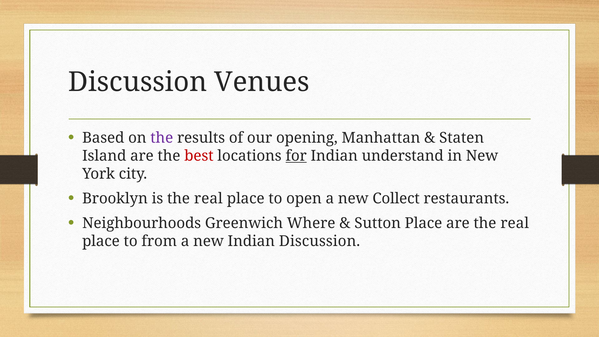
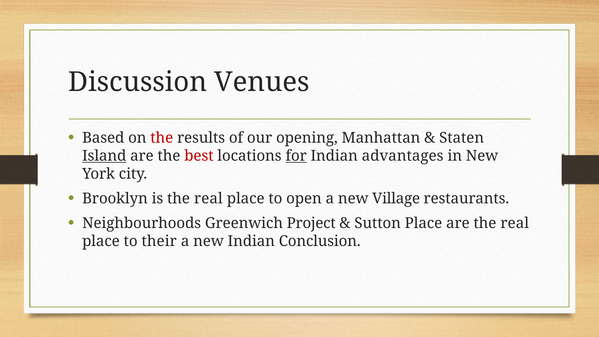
the at (162, 138) colour: purple -> red
Island underline: none -> present
understand: understand -> advantages
Collect: Collect -> Village
Where: Where -> Project
from: from -> their
Indian Discussion: Discussion -> Conclusion
